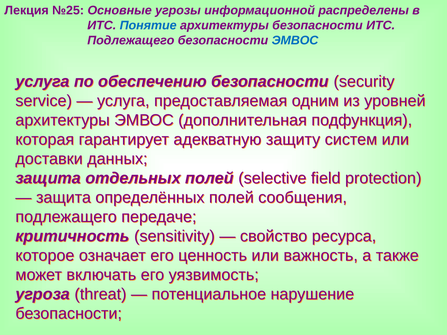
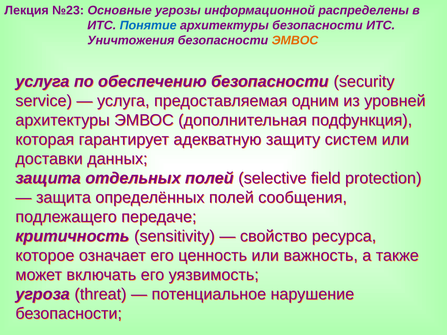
№25: №25 -> №23
Подлежащего at (131, 40): Подлежащего -> Уничтожения
ЭМВОС at (295, 40) colour: blue -> orange
